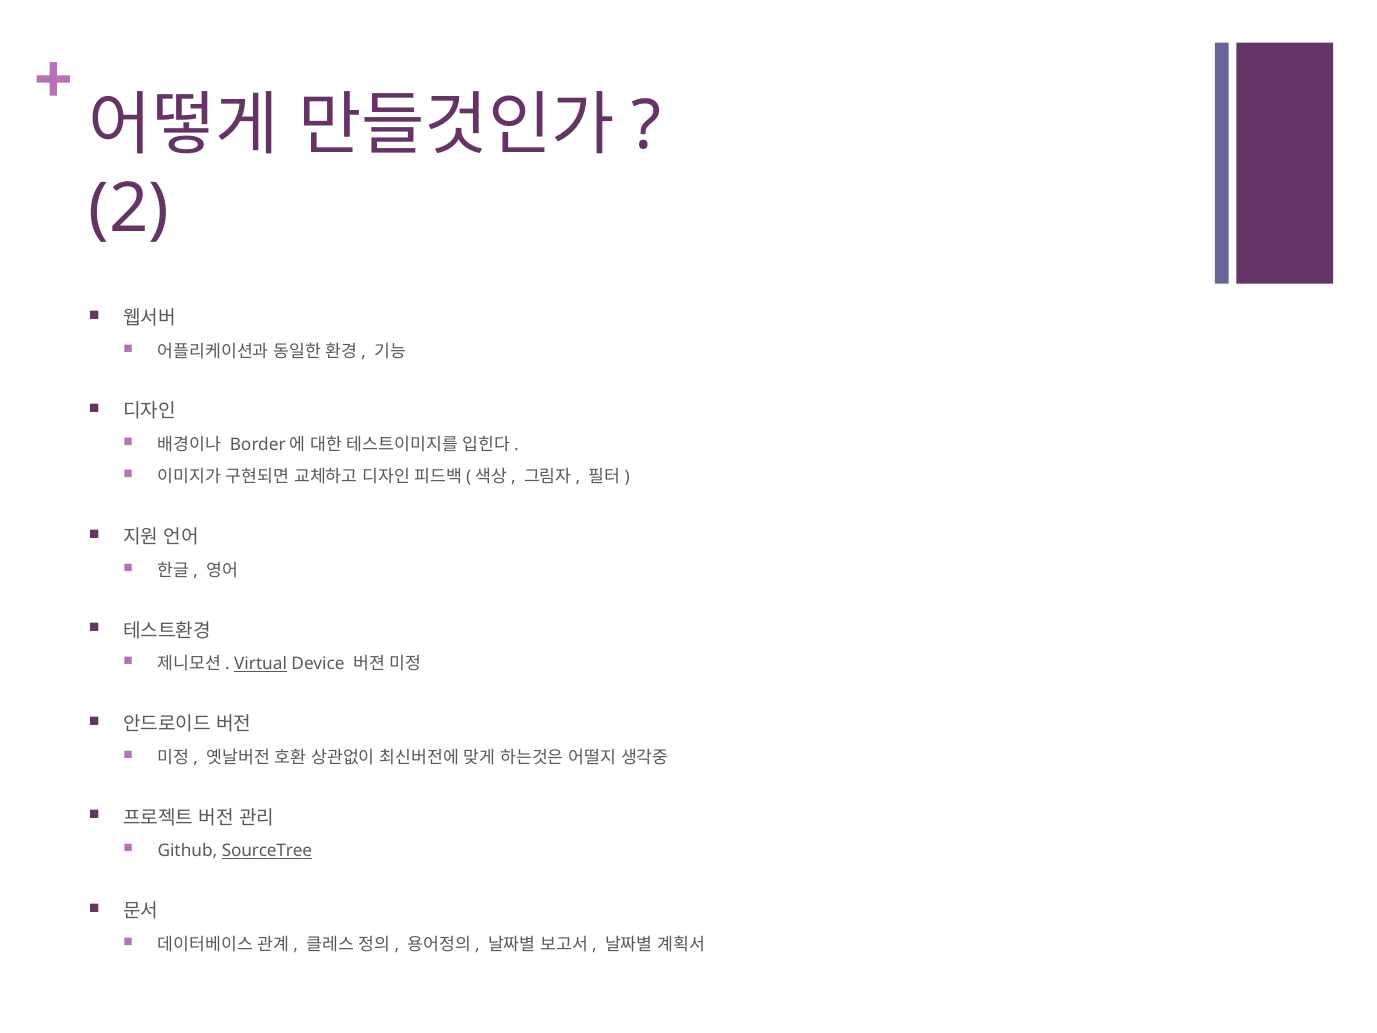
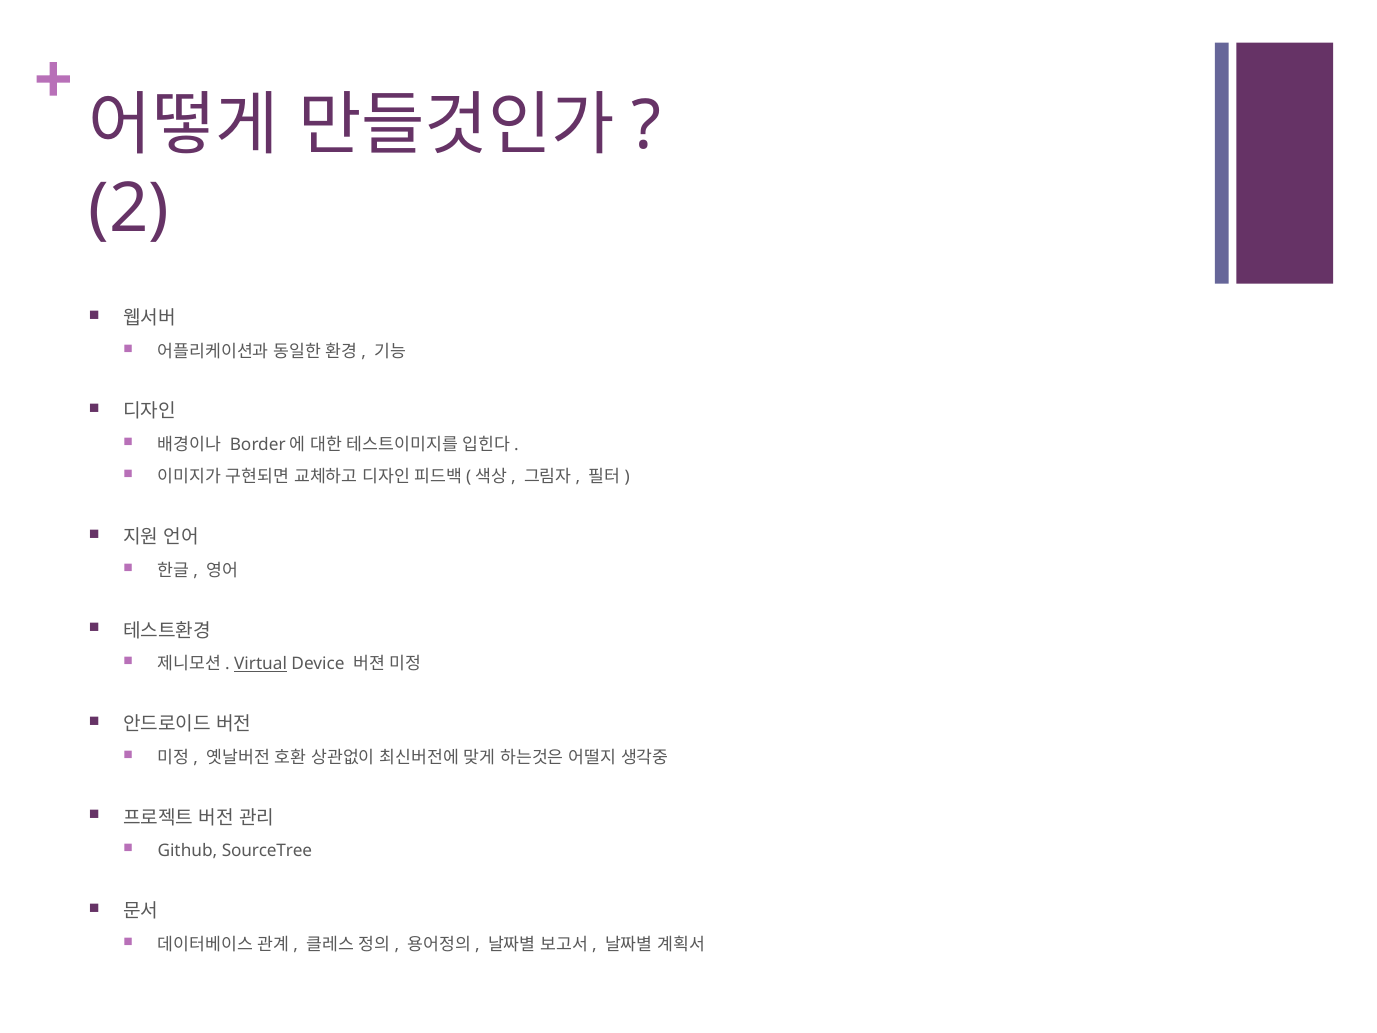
SourceTree underline: present -> none
